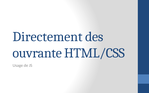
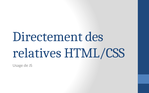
ouvrante: ouvrante -> relatives
